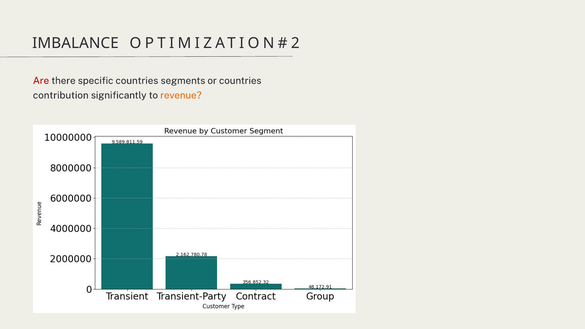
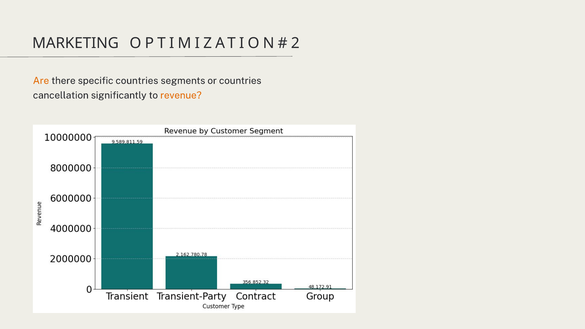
IMBALANCE: IMBALANCE -> MARKETING
Are colour: red -> orange
contribution: contribution -> cancellation
